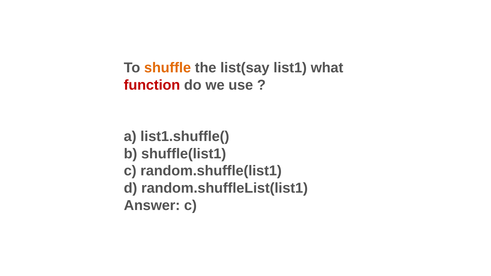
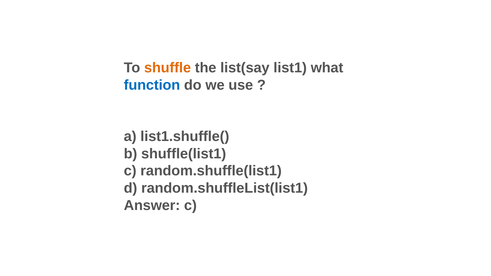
function colour: red -> blue
